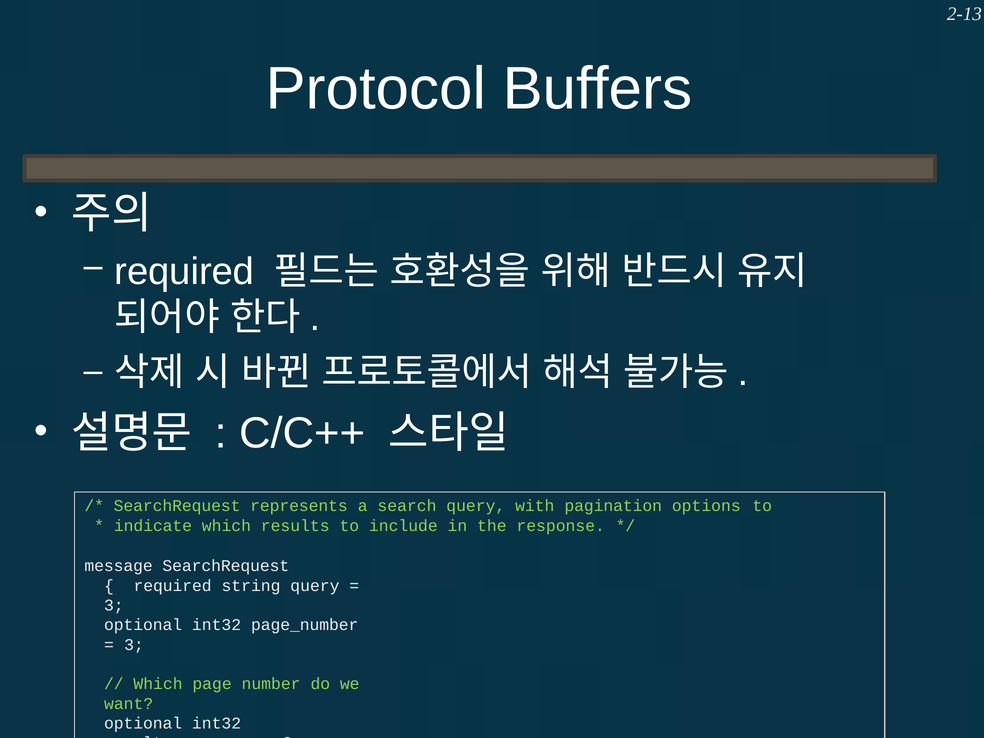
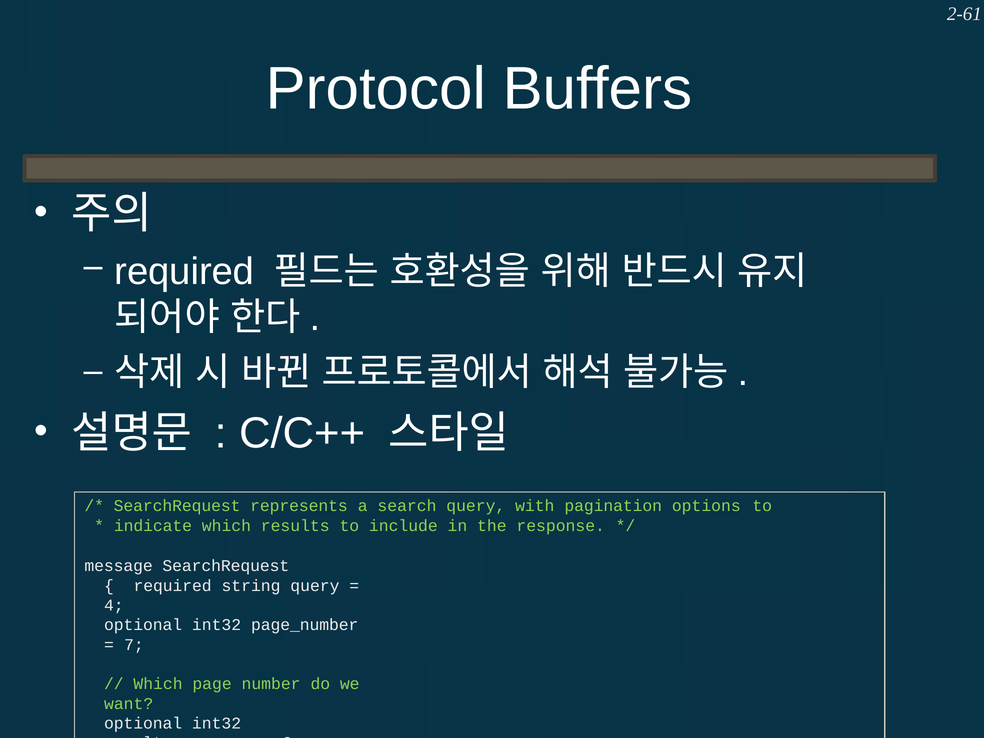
2-13: 2-13 -> 2-61
3 at (114, 605): 3 -> 4
3 at (134, 645): 3 -> 7
